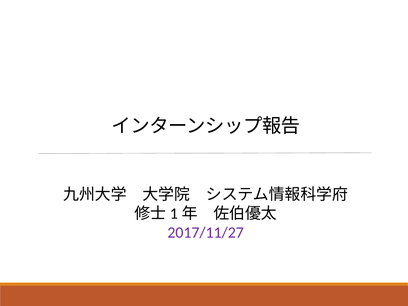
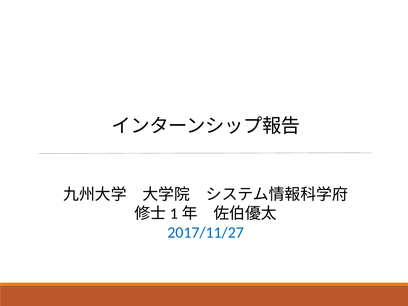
2017/11/27 colour: purple -> blue
